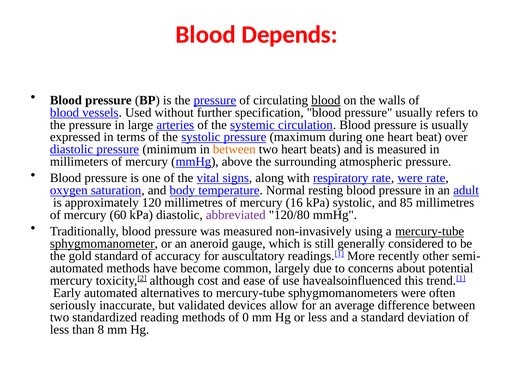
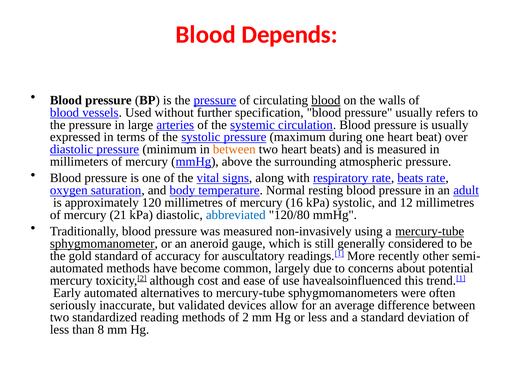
rate were: were -> beats
85: 85 -> 12
60: 60 -> 21
abbreviated colour: purple -> blue
0: 0 -> 2
